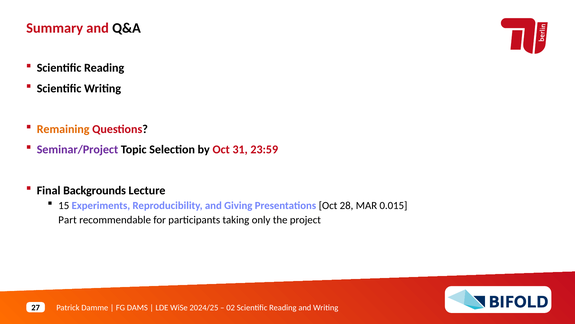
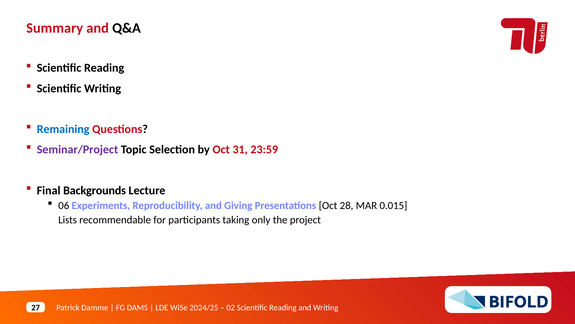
Remaining colour: orange -> blue
15: 15 -> 06
Part: Part -> Lists
